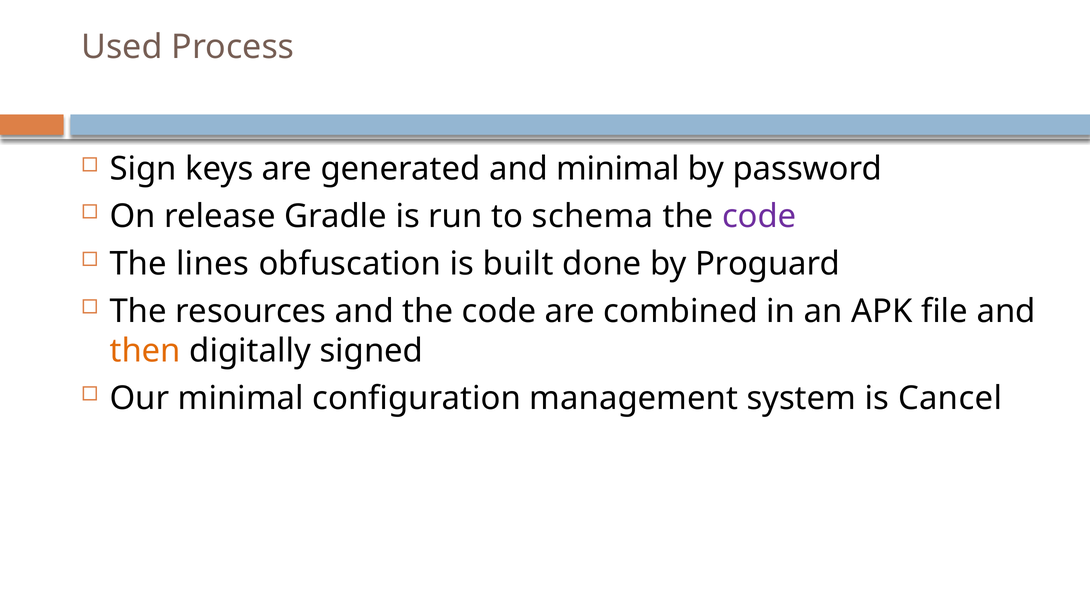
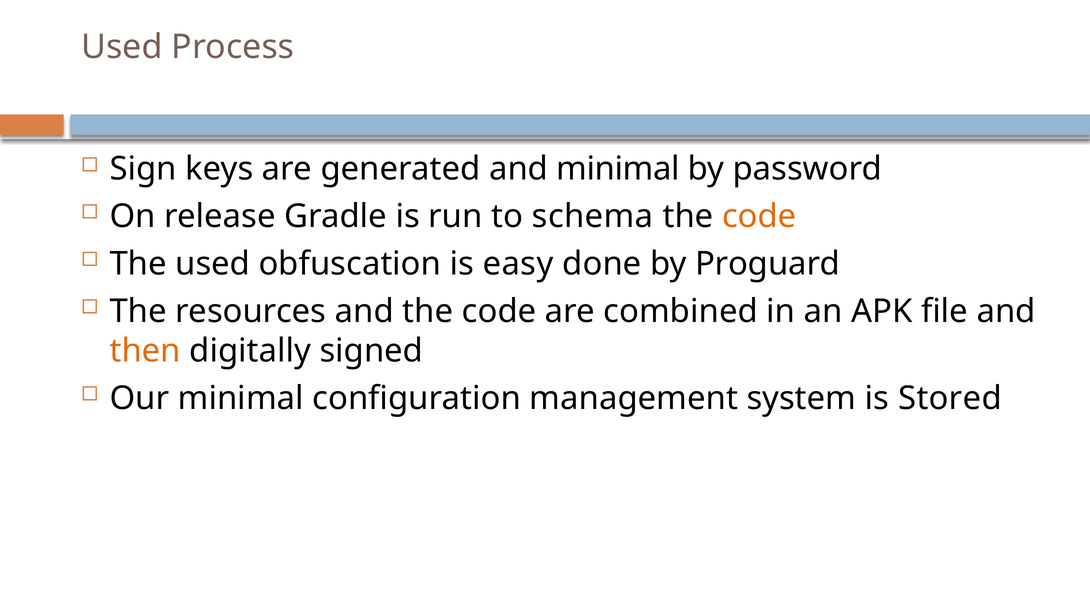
code at (759, 217) colour: purple -> orange
The lines: lines -> used
built: built -> easy
Cancel: Cancel -> Stored
